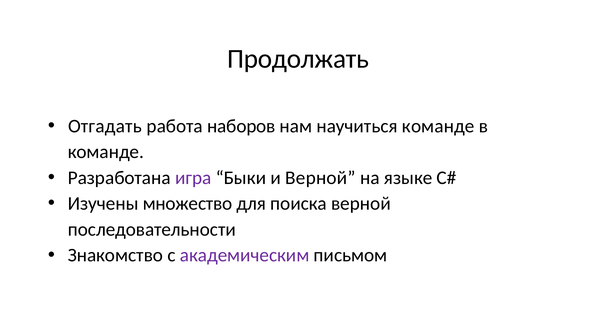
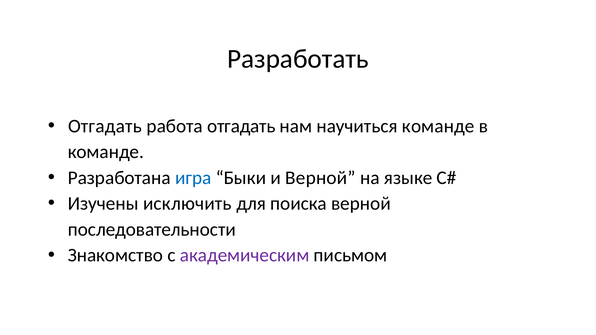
Продолжать: Продолжать -> Разработать
работа наборов: наборов -> отгадать
игра colour: purple -> blue
множество: множество -> исключить
